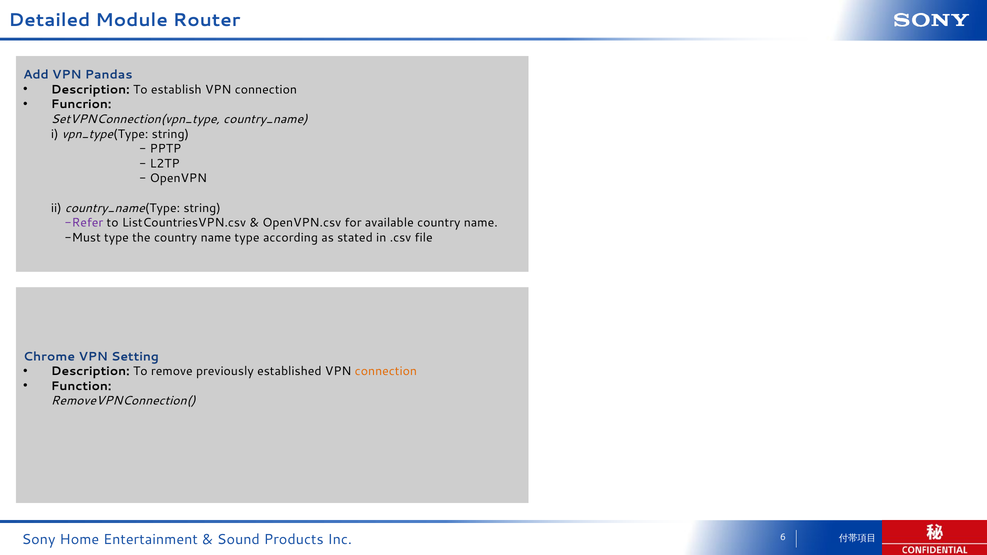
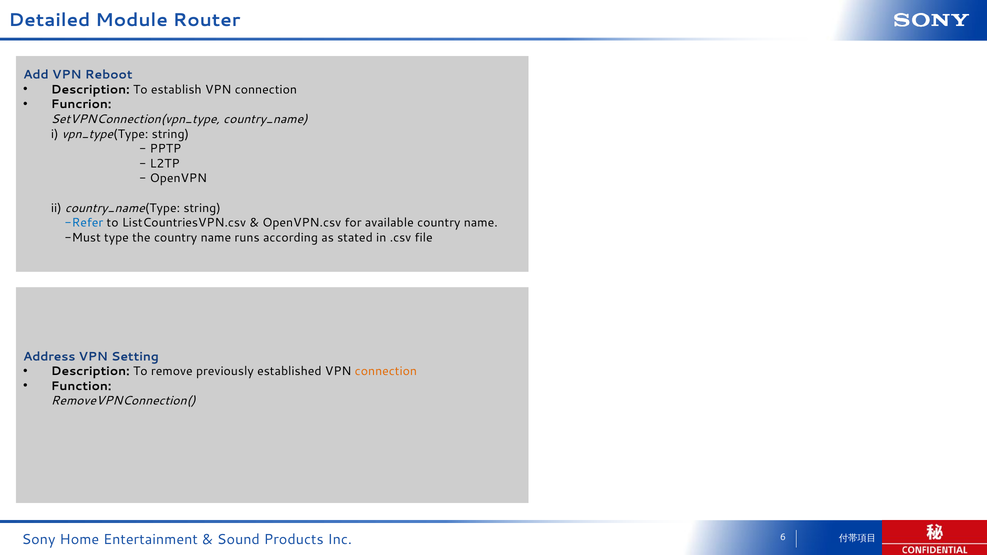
Pandas: Pandas -> Reboot
Refer colour: purple -> blue
name type: type -> runs
Chrome: Chrome -> Address
